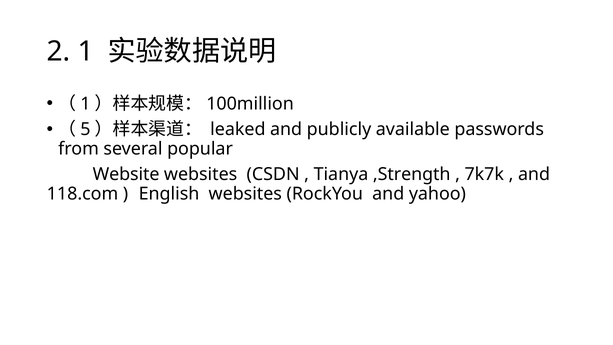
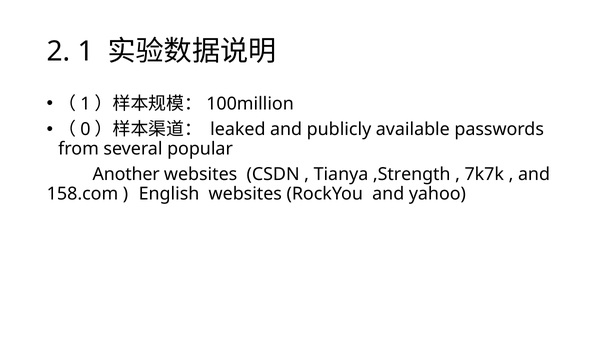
5: 5 -> 0
Website: Website -> Another
118.com: 118.com -> 158.com
